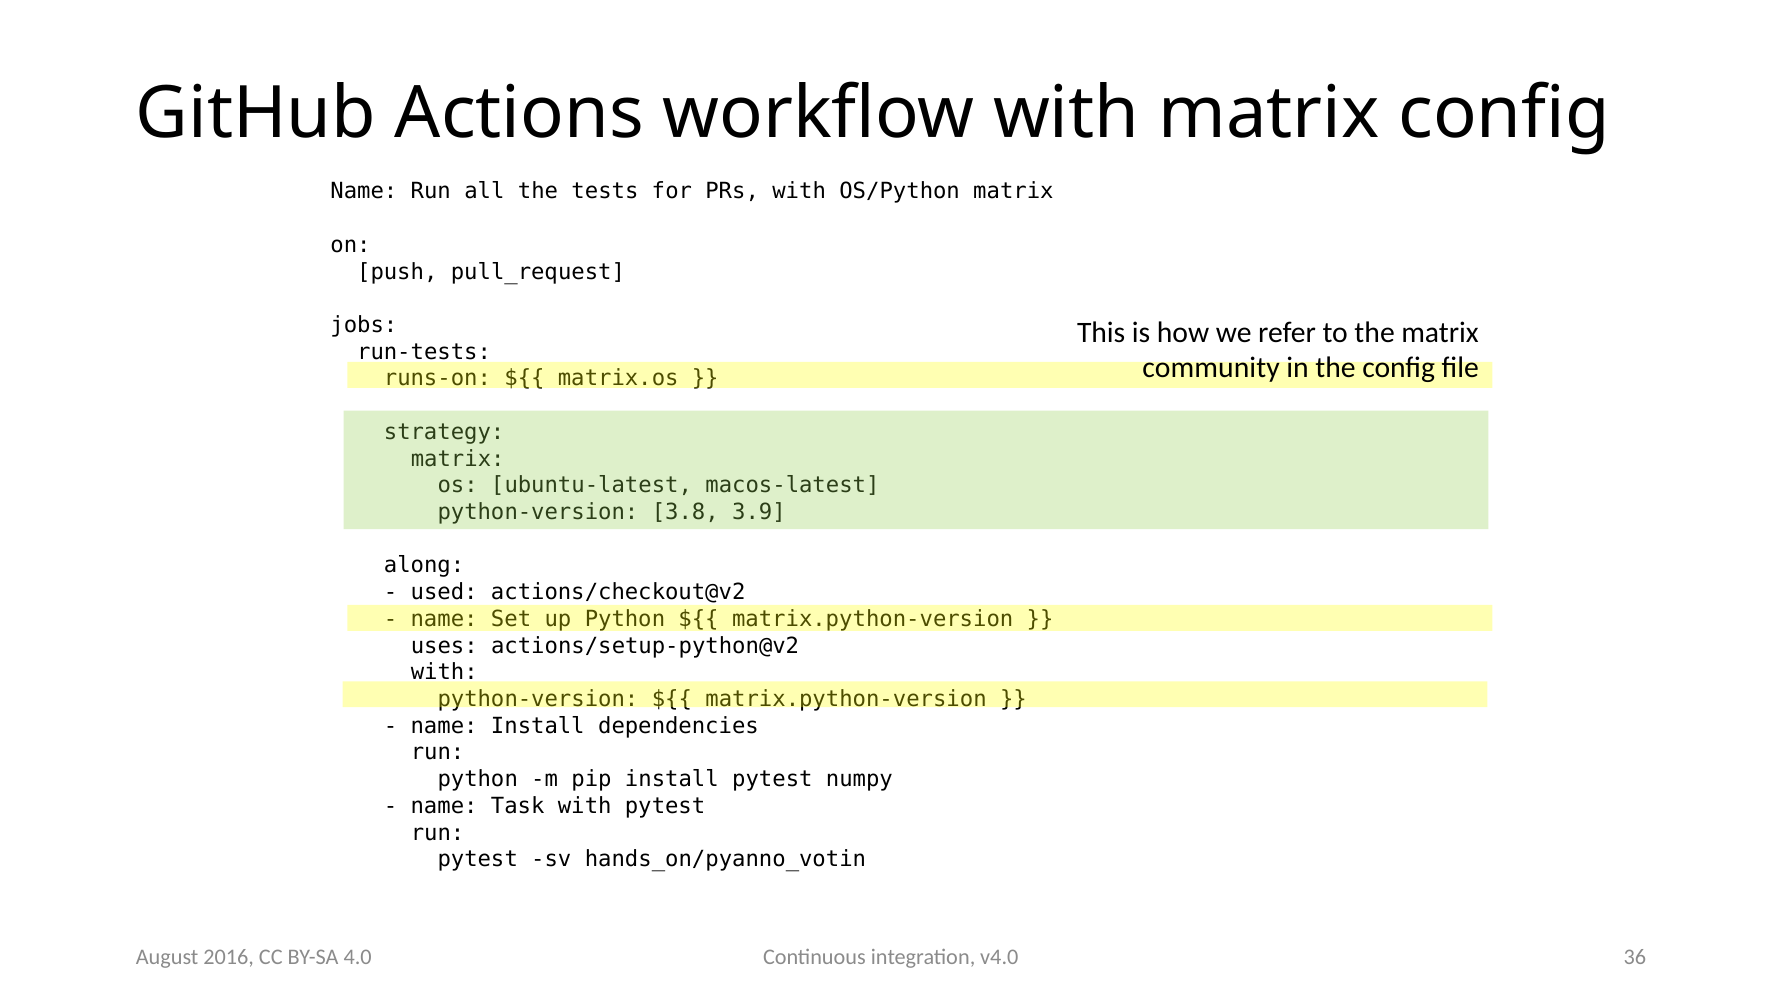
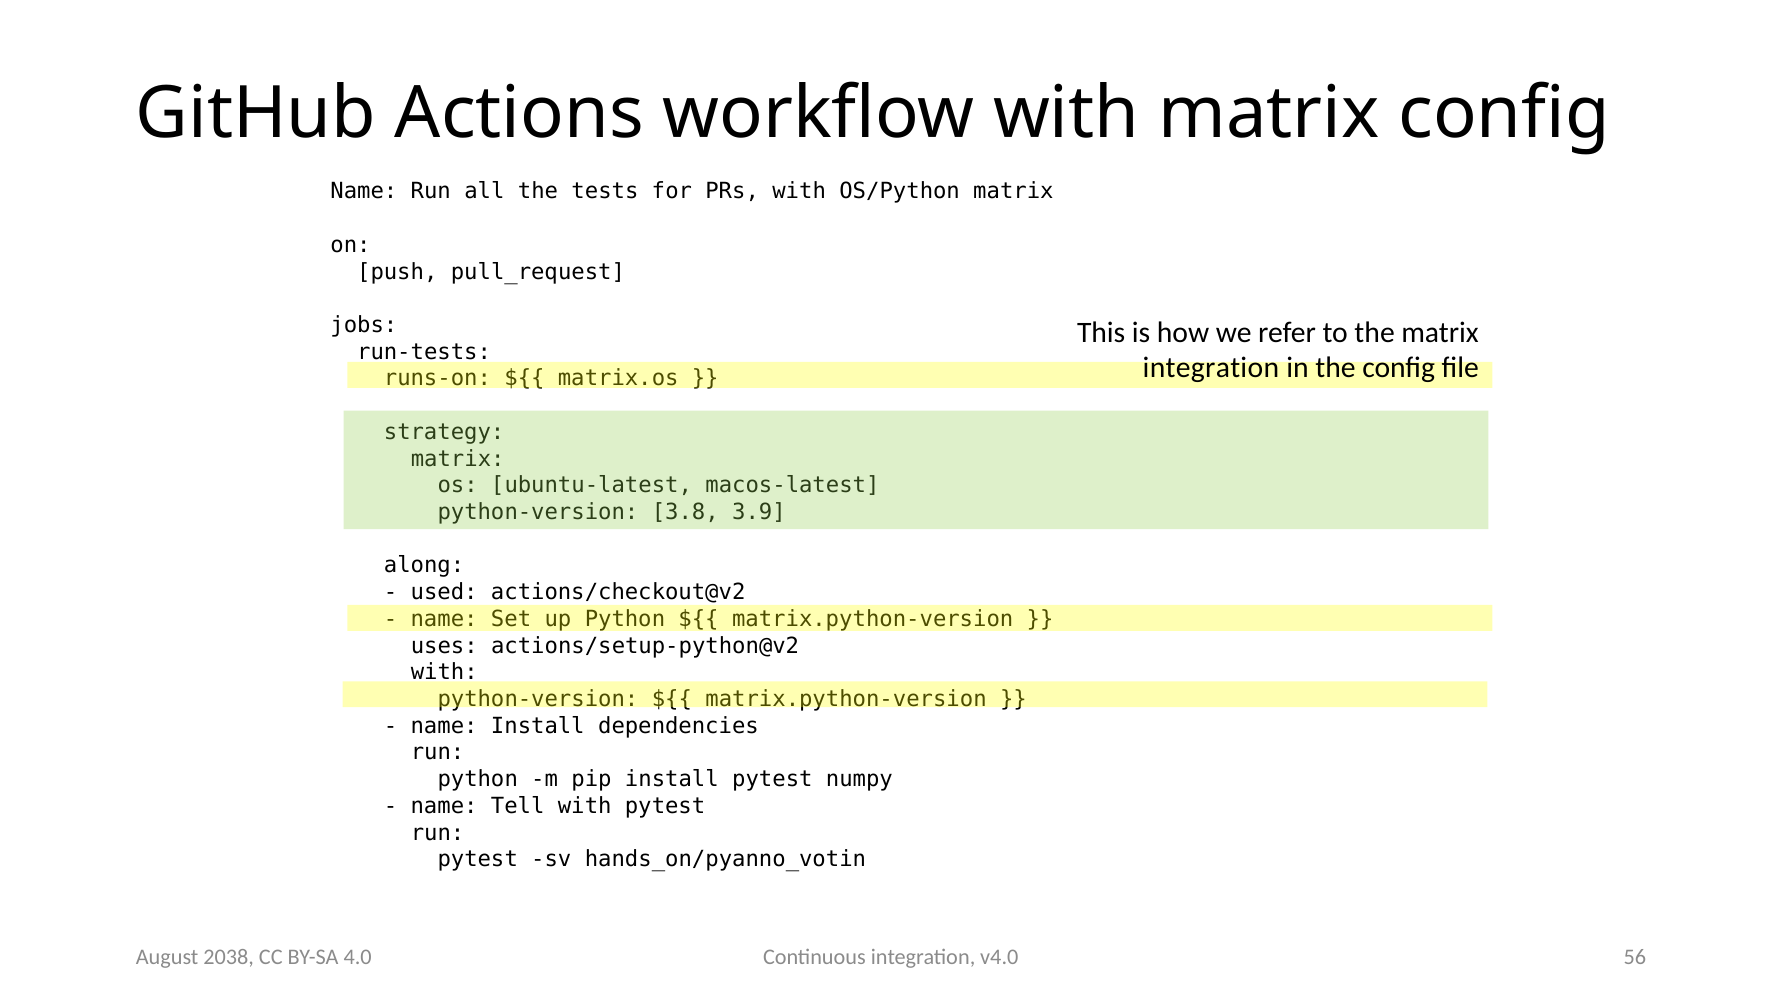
community at (1211, 368): community -> integration
Task: Task -> Tell
36: 36 -> 56
2016: 2016 -> 2038
